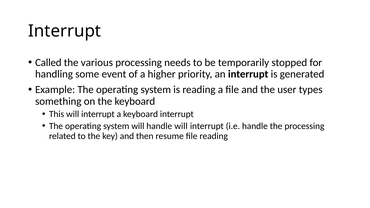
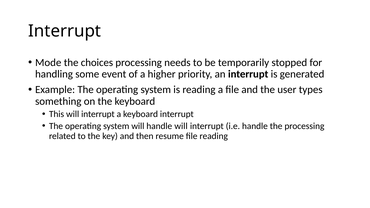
Called: Called -> Mode
various: various -> choices
